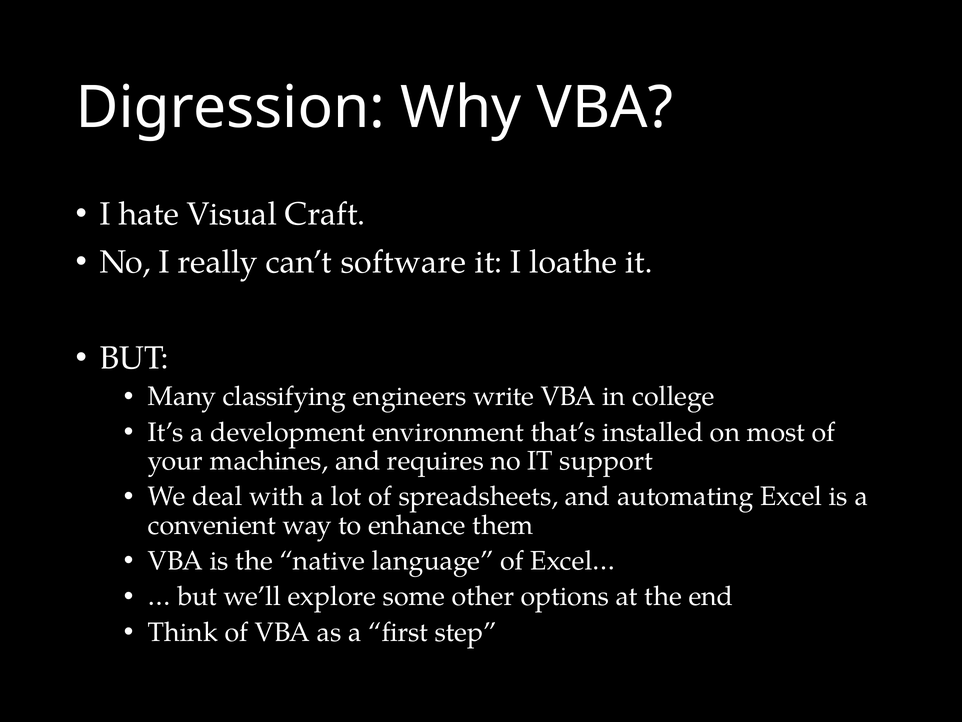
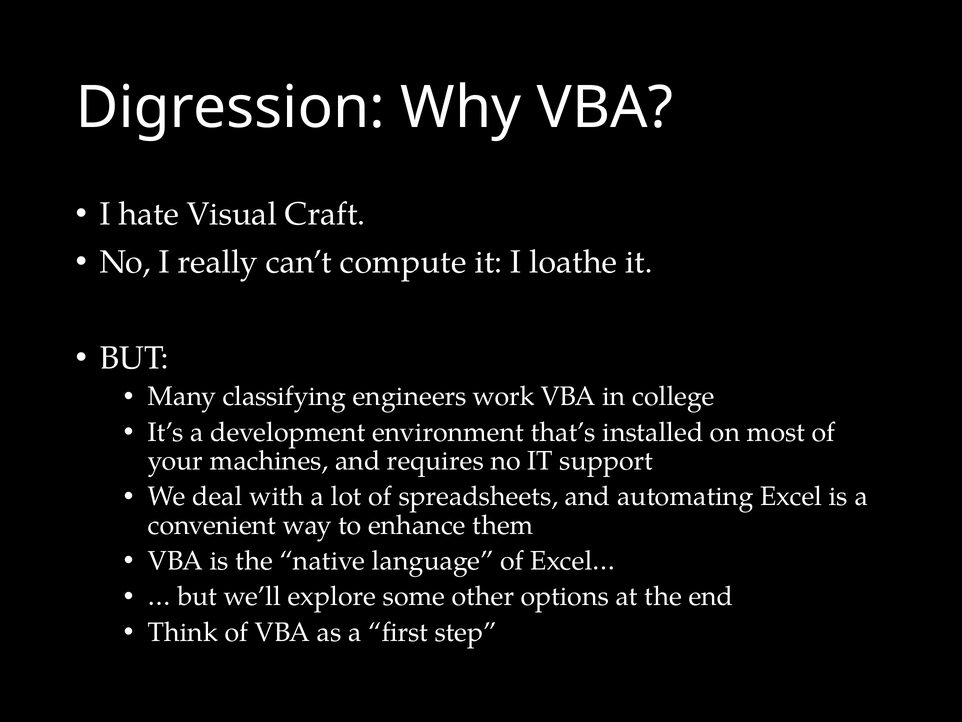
software: software -> compute
write: write -> work
